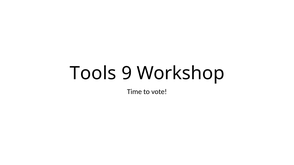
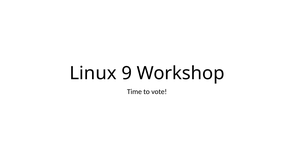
Tools: Tools -> Linux
